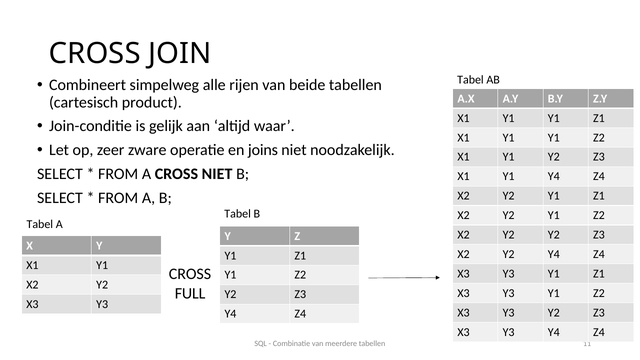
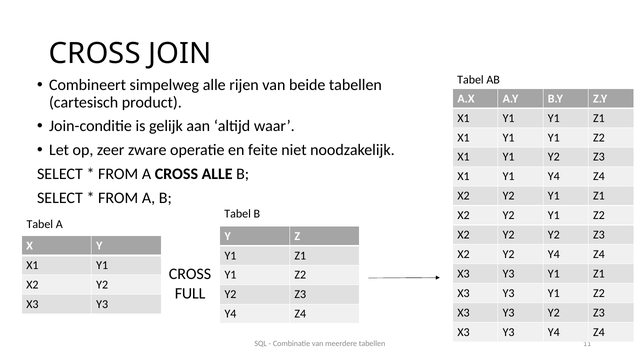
joins: joins -> feite
CROSS NIET: NIET -> ALLE
